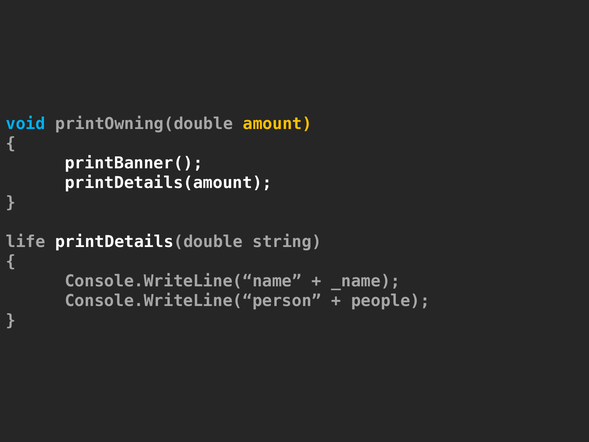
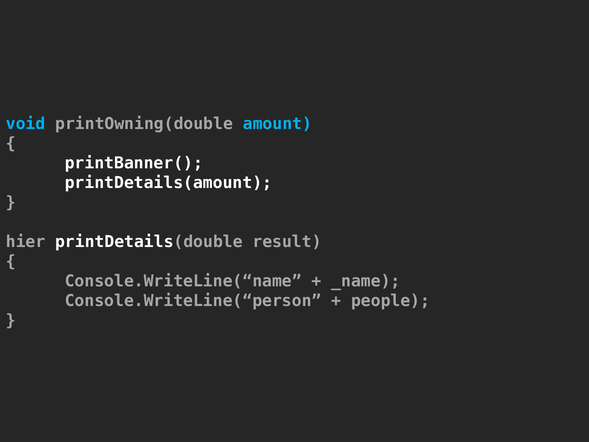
amount colour: yellow -> light blue
life: life -> hier
string: string -> result
